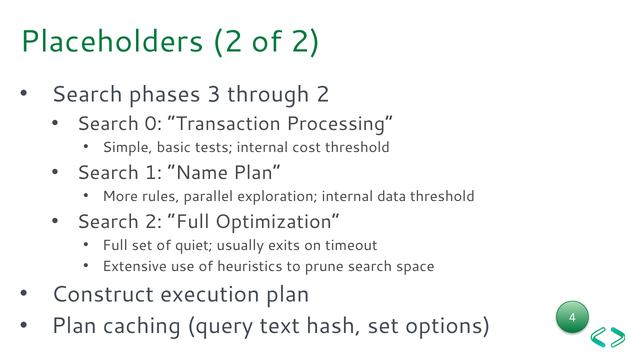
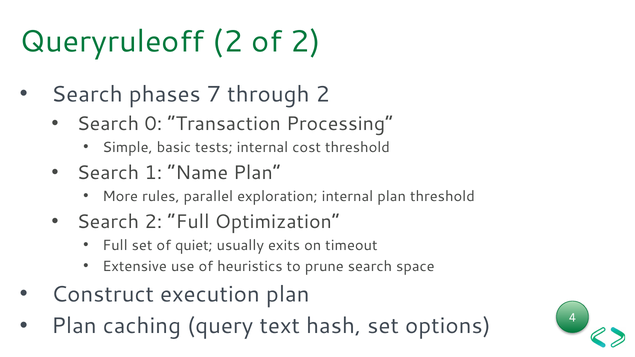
Placeholders: Placeholders -> Queryruleoff
3: 3 -> 7
internal data: data -> plan
